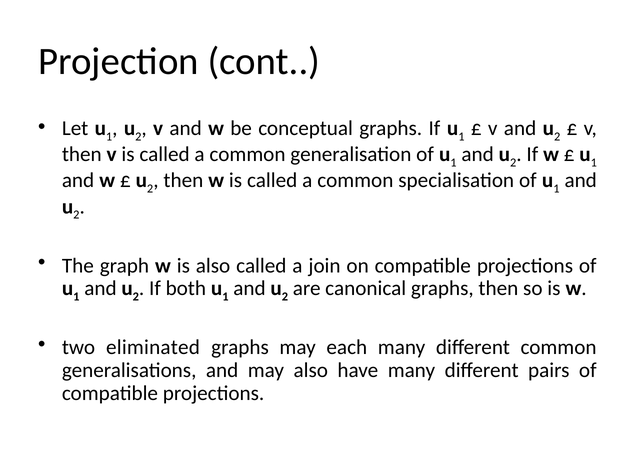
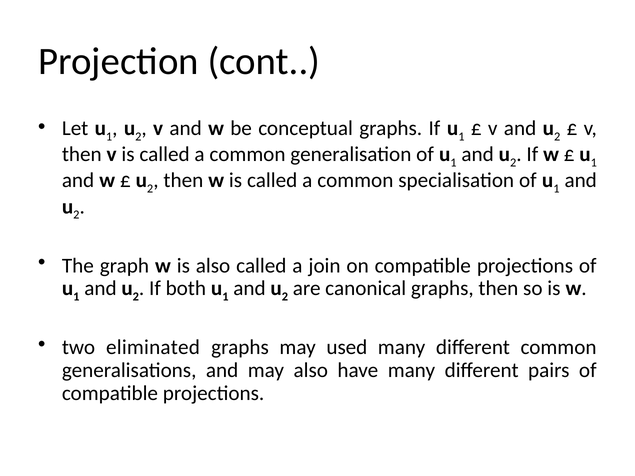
each: each -> used
